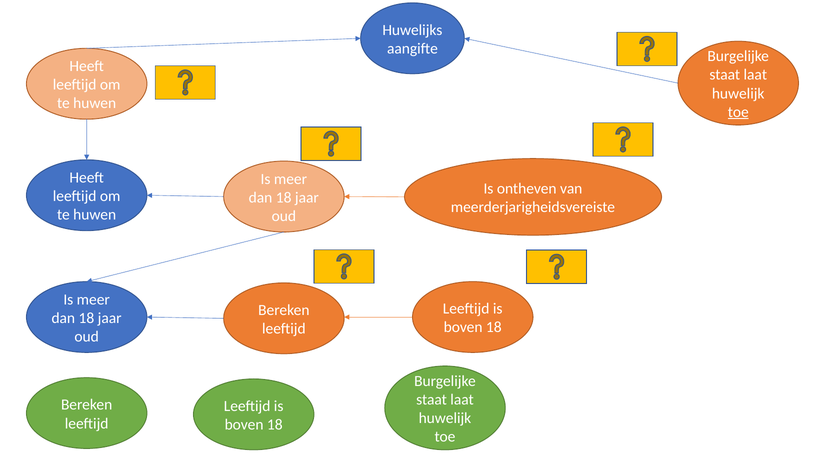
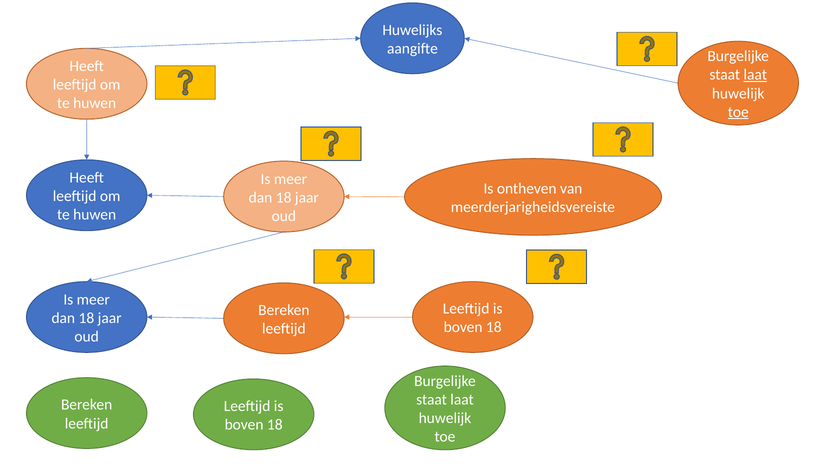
laat at (755, 75) underline: none -> present
